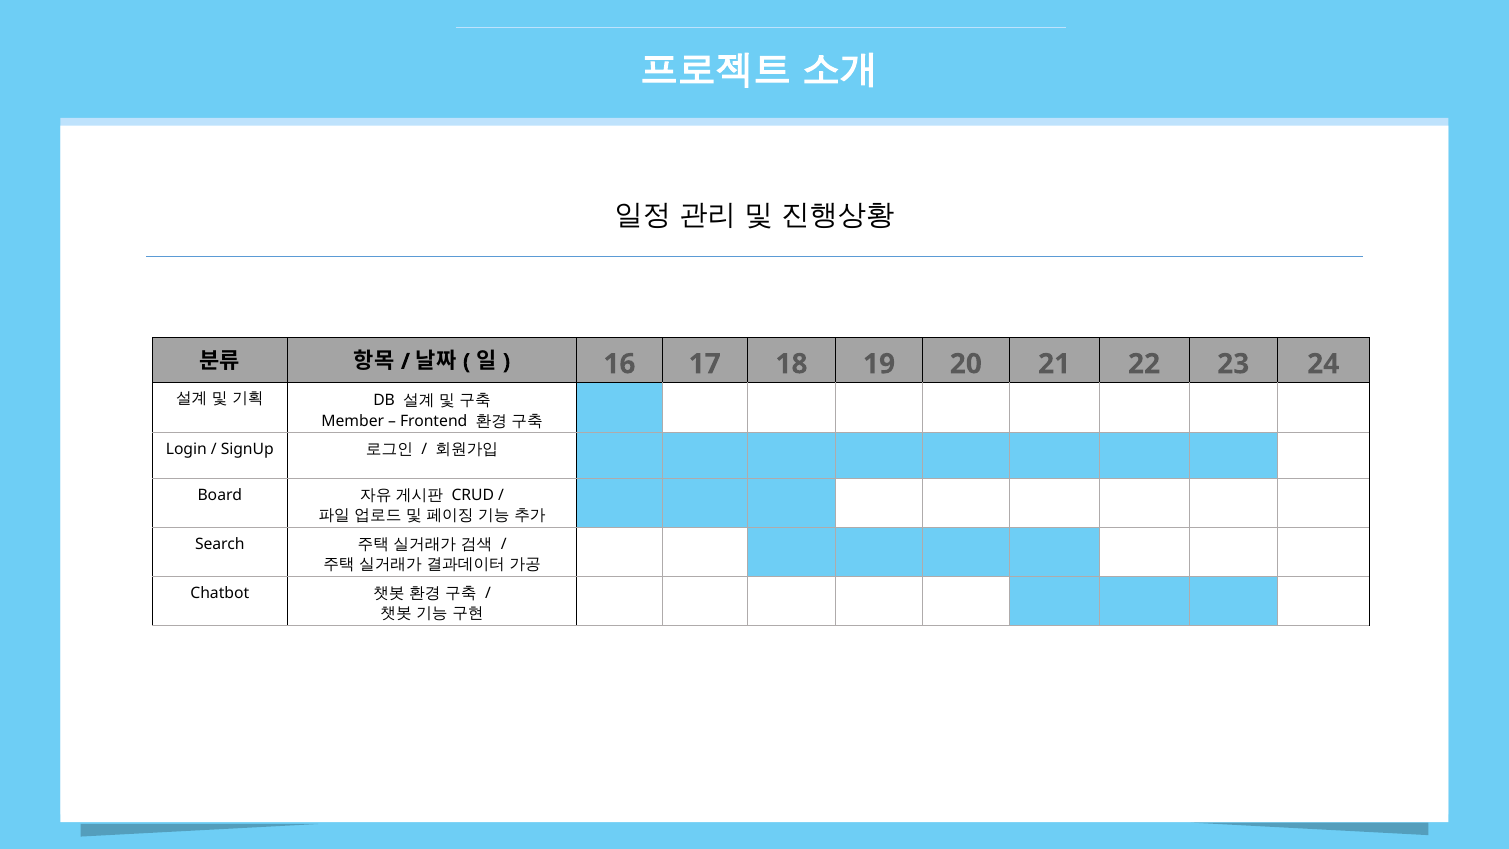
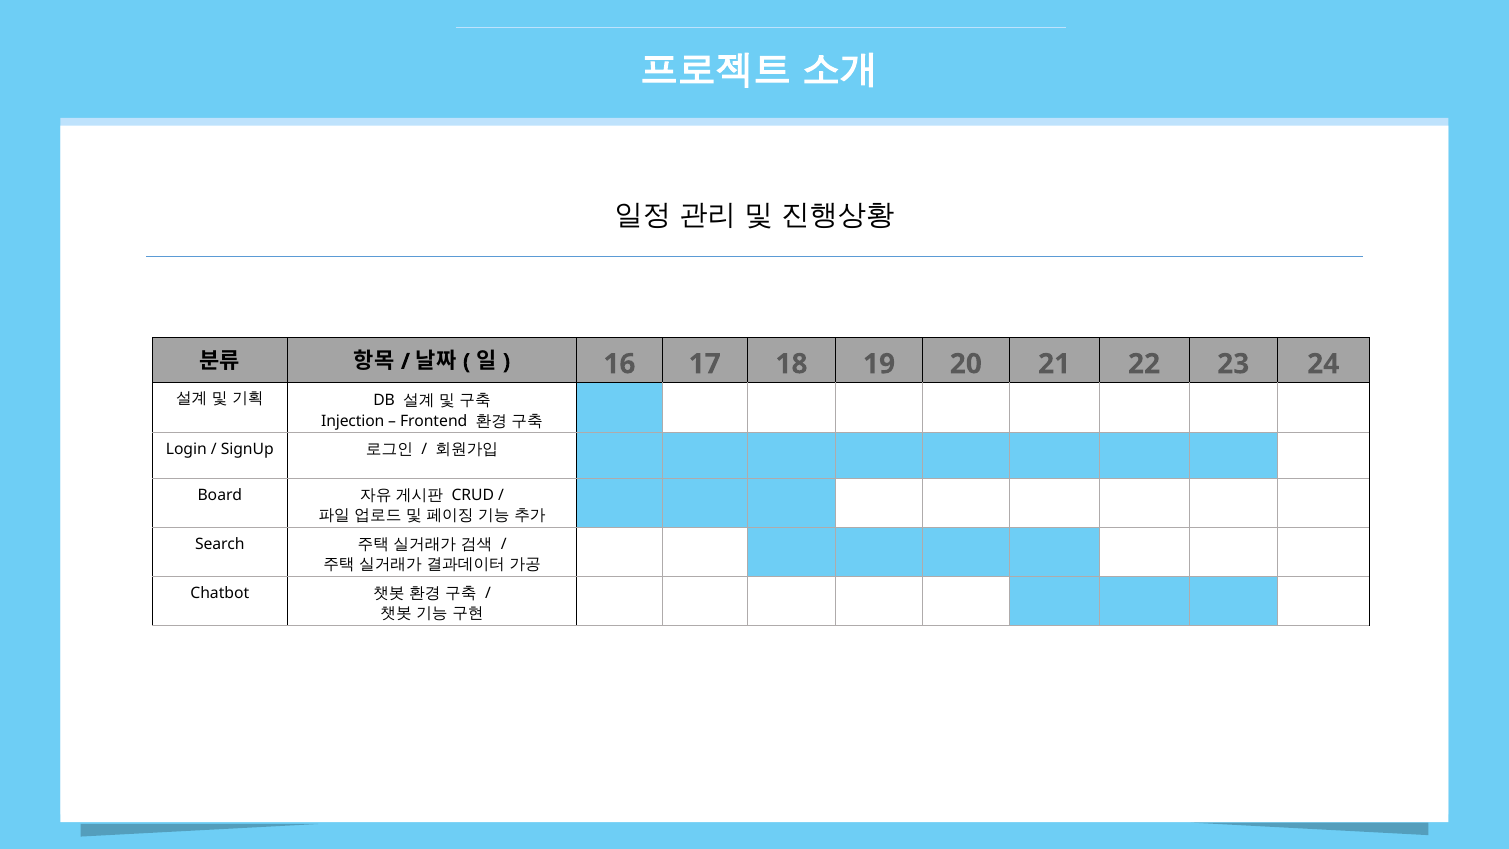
Member: Member -> Injection
